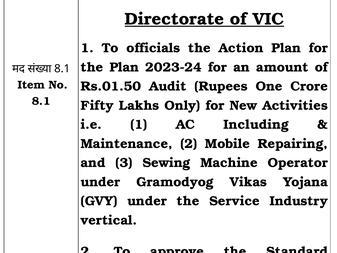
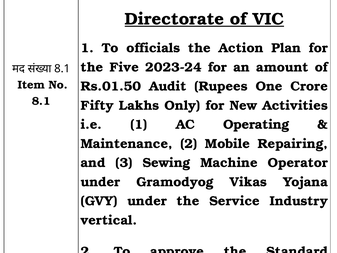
the Plan: Plan -> Five
AC Including: Including -> Operating
